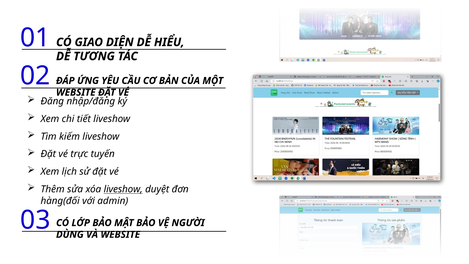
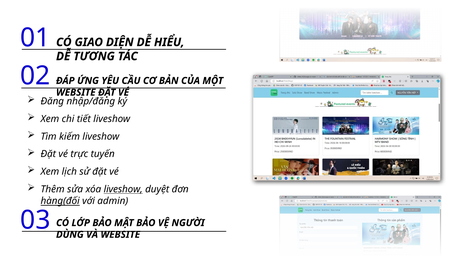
hàng(đối underline: none -> present
